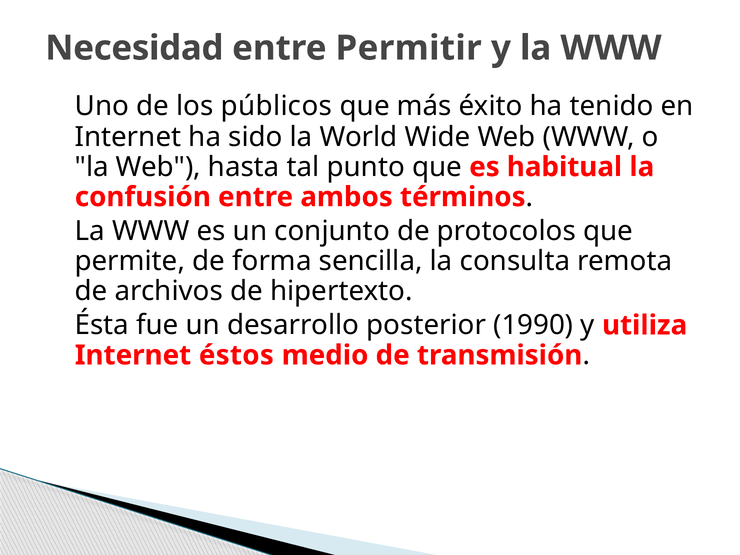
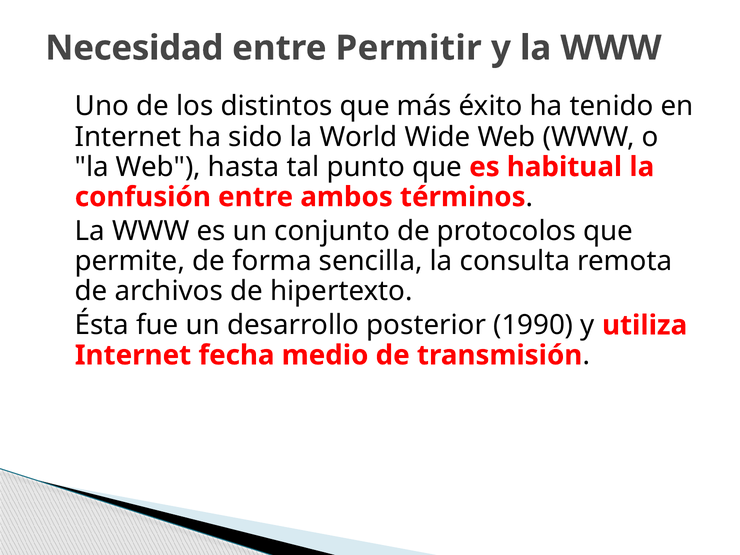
públicos: públicos -> distintos
éstos: éstos -> fecha
